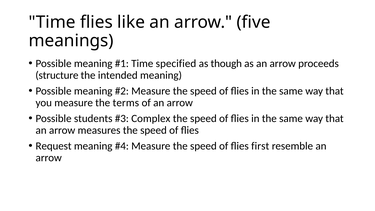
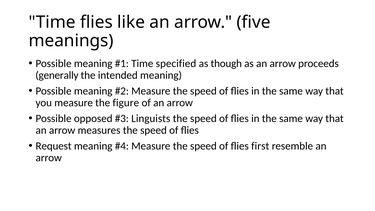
structure: structure -> generally
terms: terms -> figure
students: students -> opposed
Complex: Complex -> Linguists
